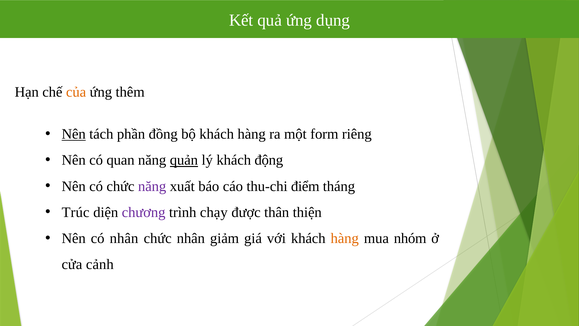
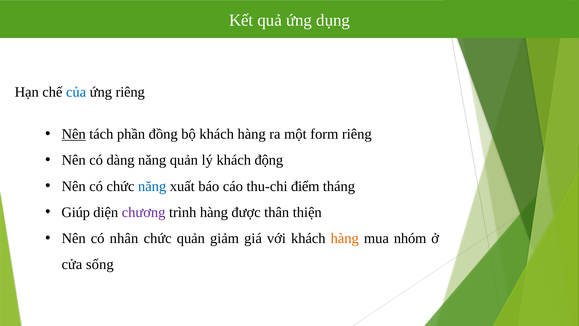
của colour: orange -> blue
ứng thêm: thêm -> riêng
quan: quan -> dàng
quản at (184, 160) underline: present -> none
năng at (152, 186) colour: purple -> blue
Trúc: Trúc -> Giúp
trình chạy: chạy -> hàng
chức nhân: nhân -> quản
cảnh: cảnh -> sống
